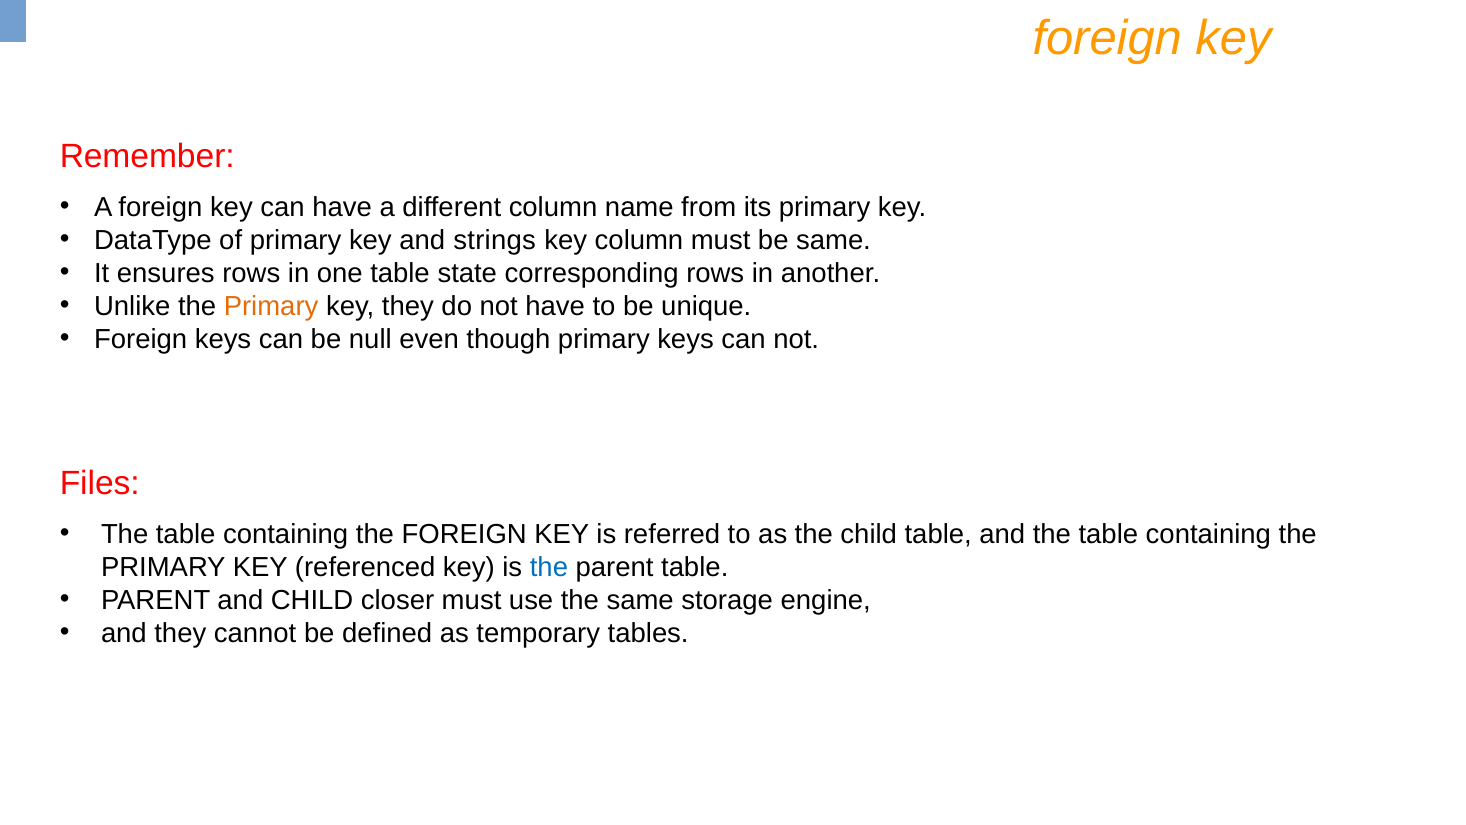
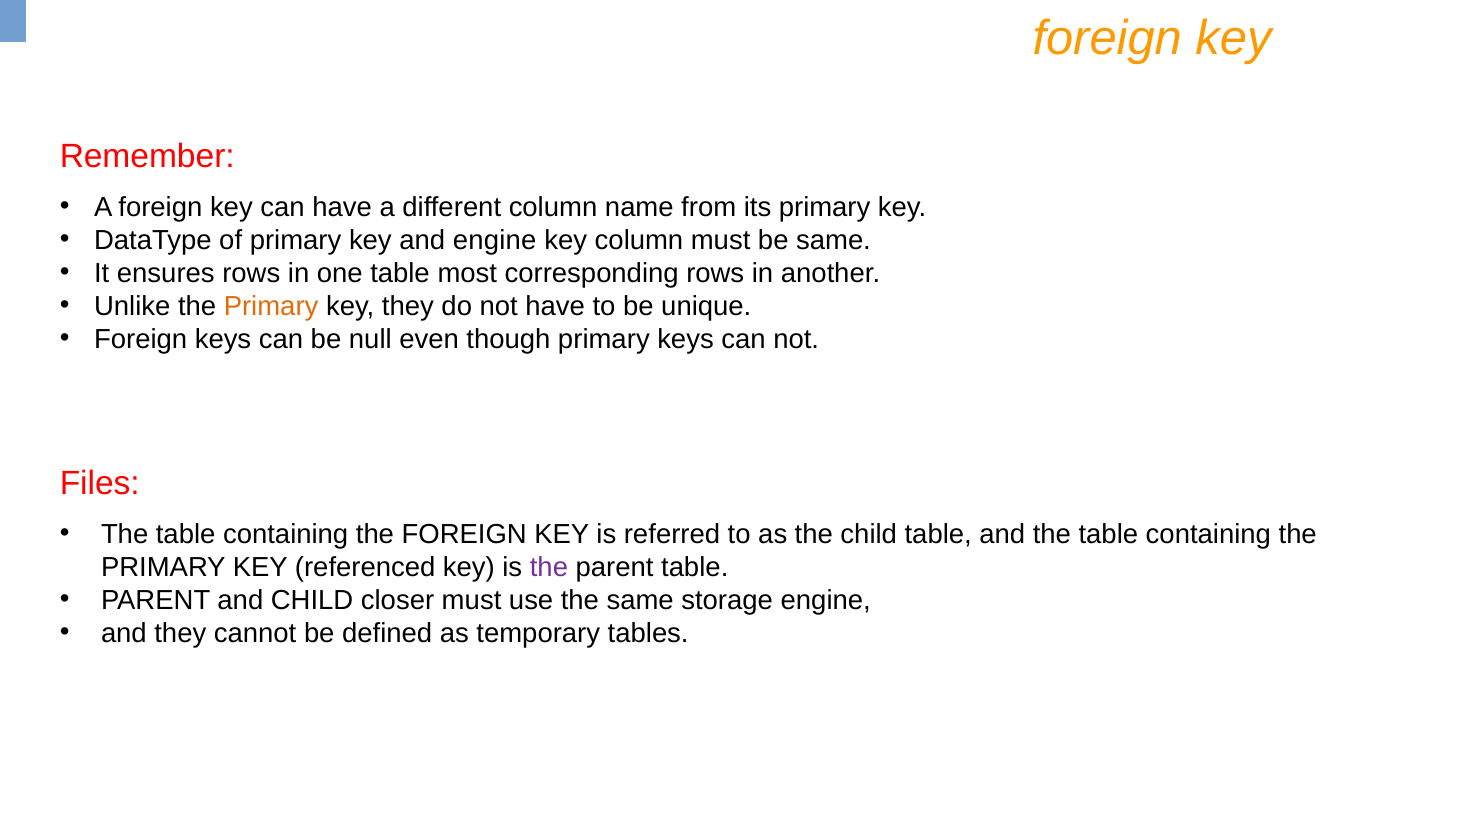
and strings: strings -> engine
state: state -> most
the at (549, 567) colour: blue -> purple
